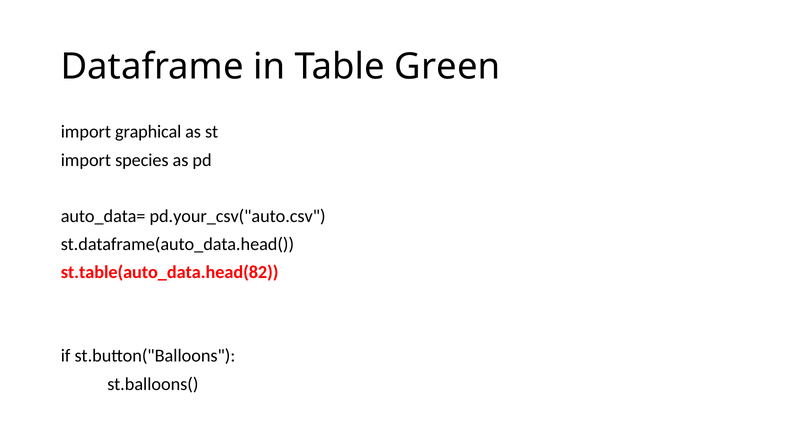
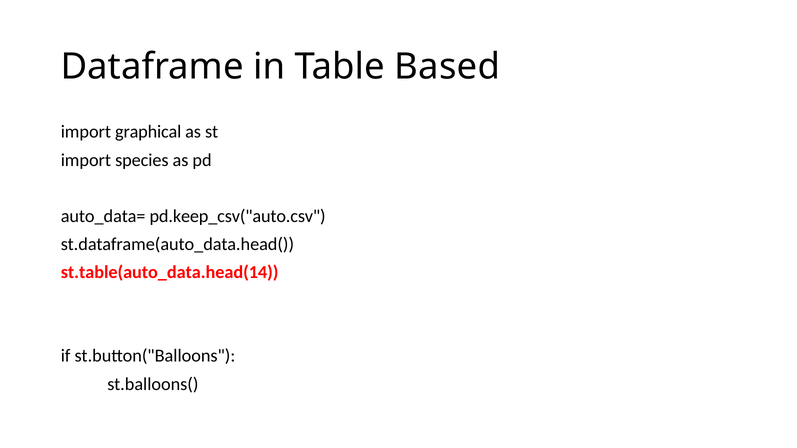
Green: Green -> Based
pd.your_csv("auto.csv: pd.your_csv("auto.csv -> pd.keep_csv("auto.csv
st.table(auto_data.head(82: st.table(auto_data.head(82 -> st.table(auto_data.head(14
